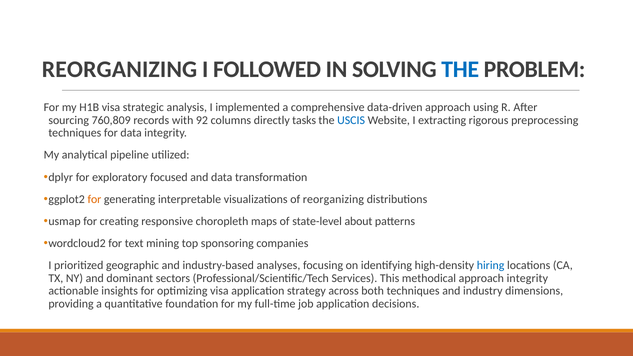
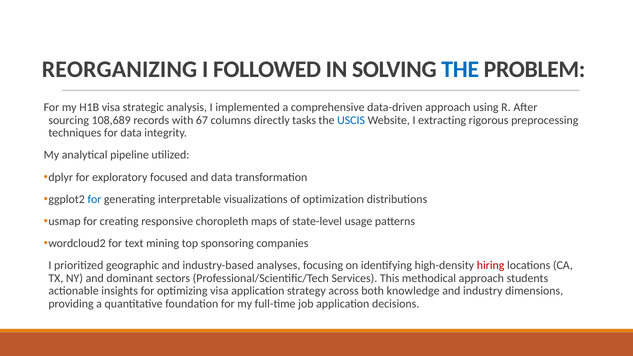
760,809: 760,809 -> 108,689
92: 92 -> 67
for at (94, 199) colour: orange -> blue
of reorganizing: reorganizing -> optimization
about: about -> usage
hiring colour: blue -> red
approach integrity: integrity -> students
both techniques: techniques -> knowledge
